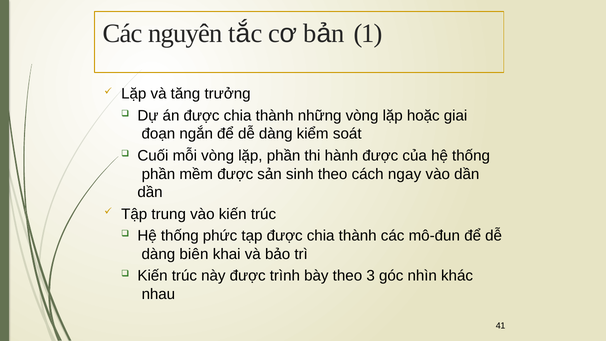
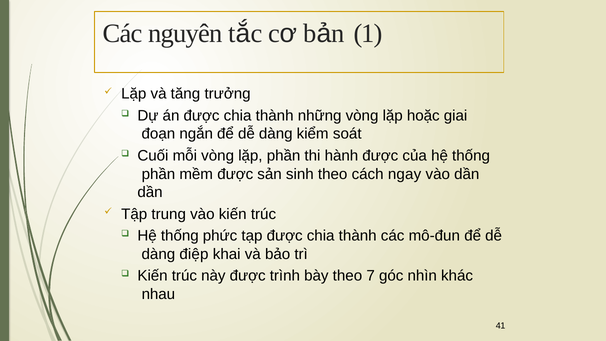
biên: biên -> điệp
3: 3 -> 7
